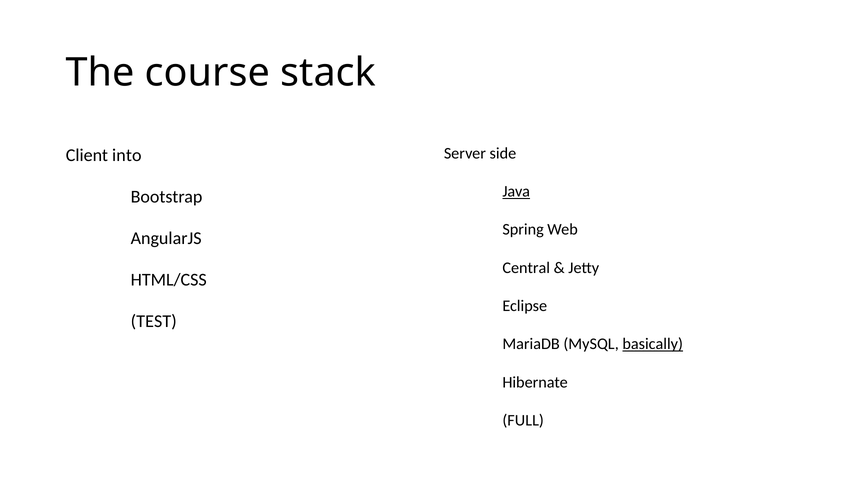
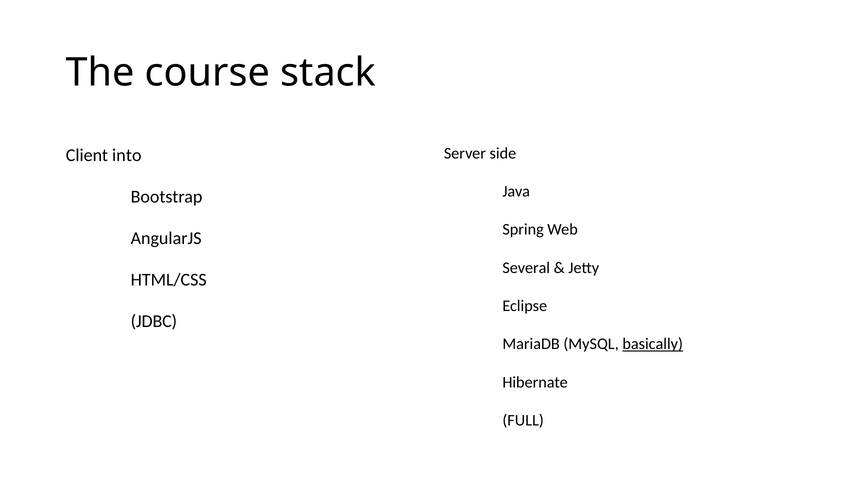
Java underline: present -> none
Central: Central -> Several
TEST: TEST -> JDBC
